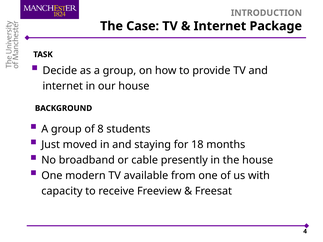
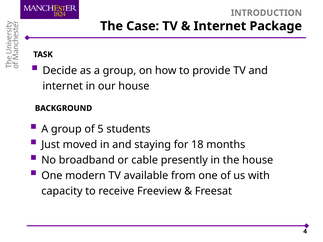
8: 8 -> 5
